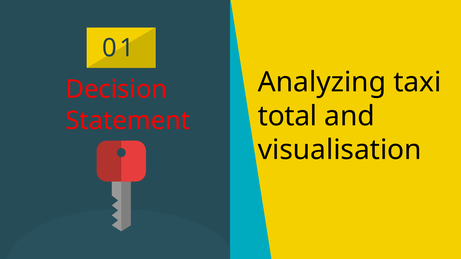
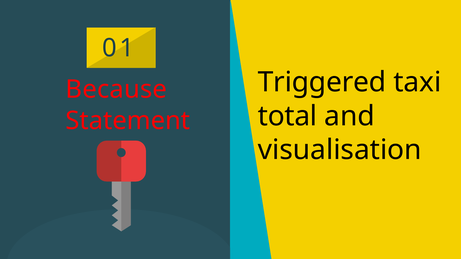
Analyzing: Analyzing -> Triggered
Decision: Decision -> Because
